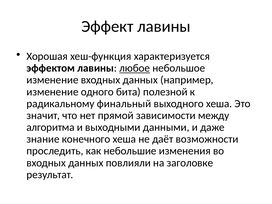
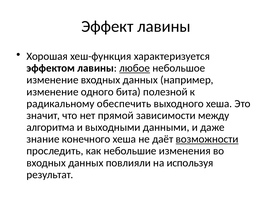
финальный: финальный -> обеспечить
возможности underline: none -> present
заголовке: заголовке -> используя
